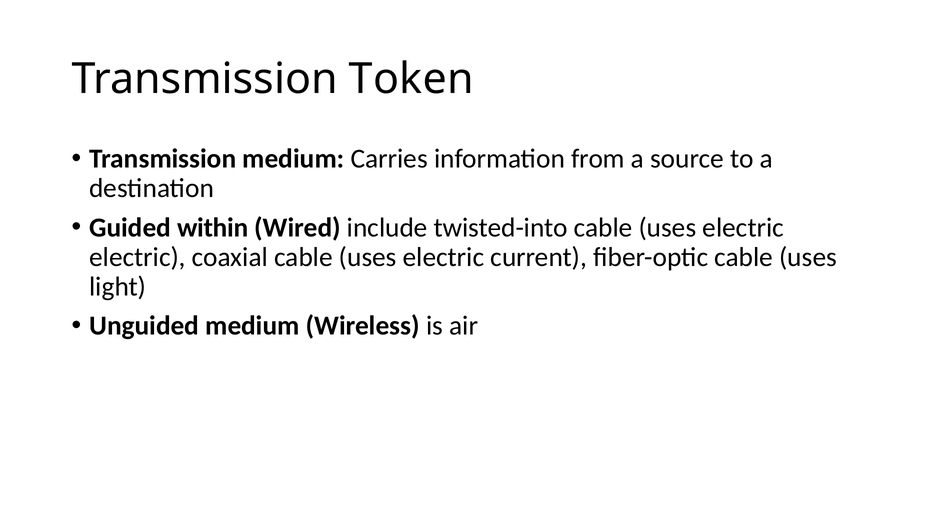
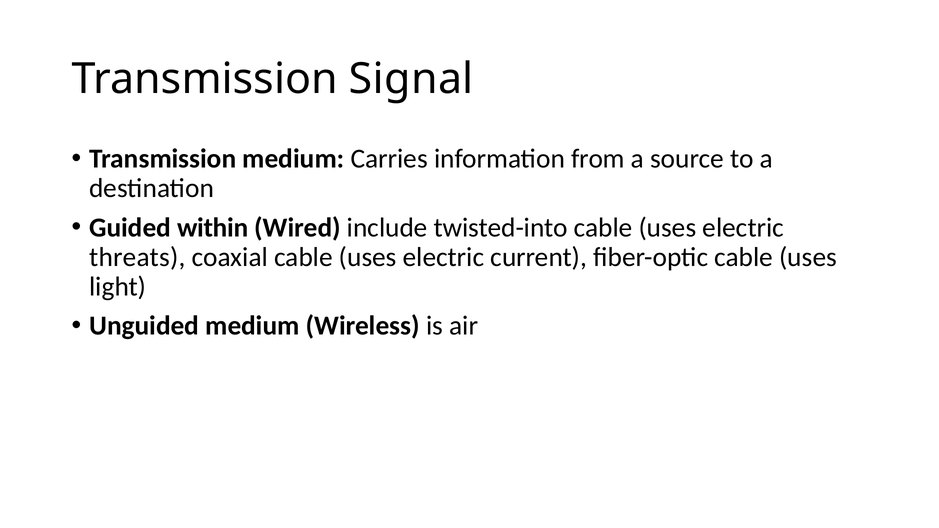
Token: Token -> Signal
electric at (137, 257): electric -> threats
